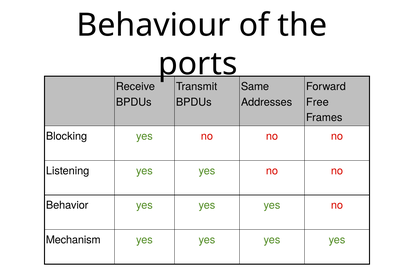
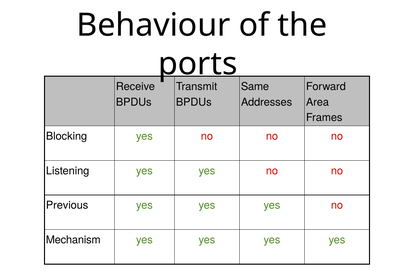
Free: Free -> Area
Behavior: Behavior -> Previous
